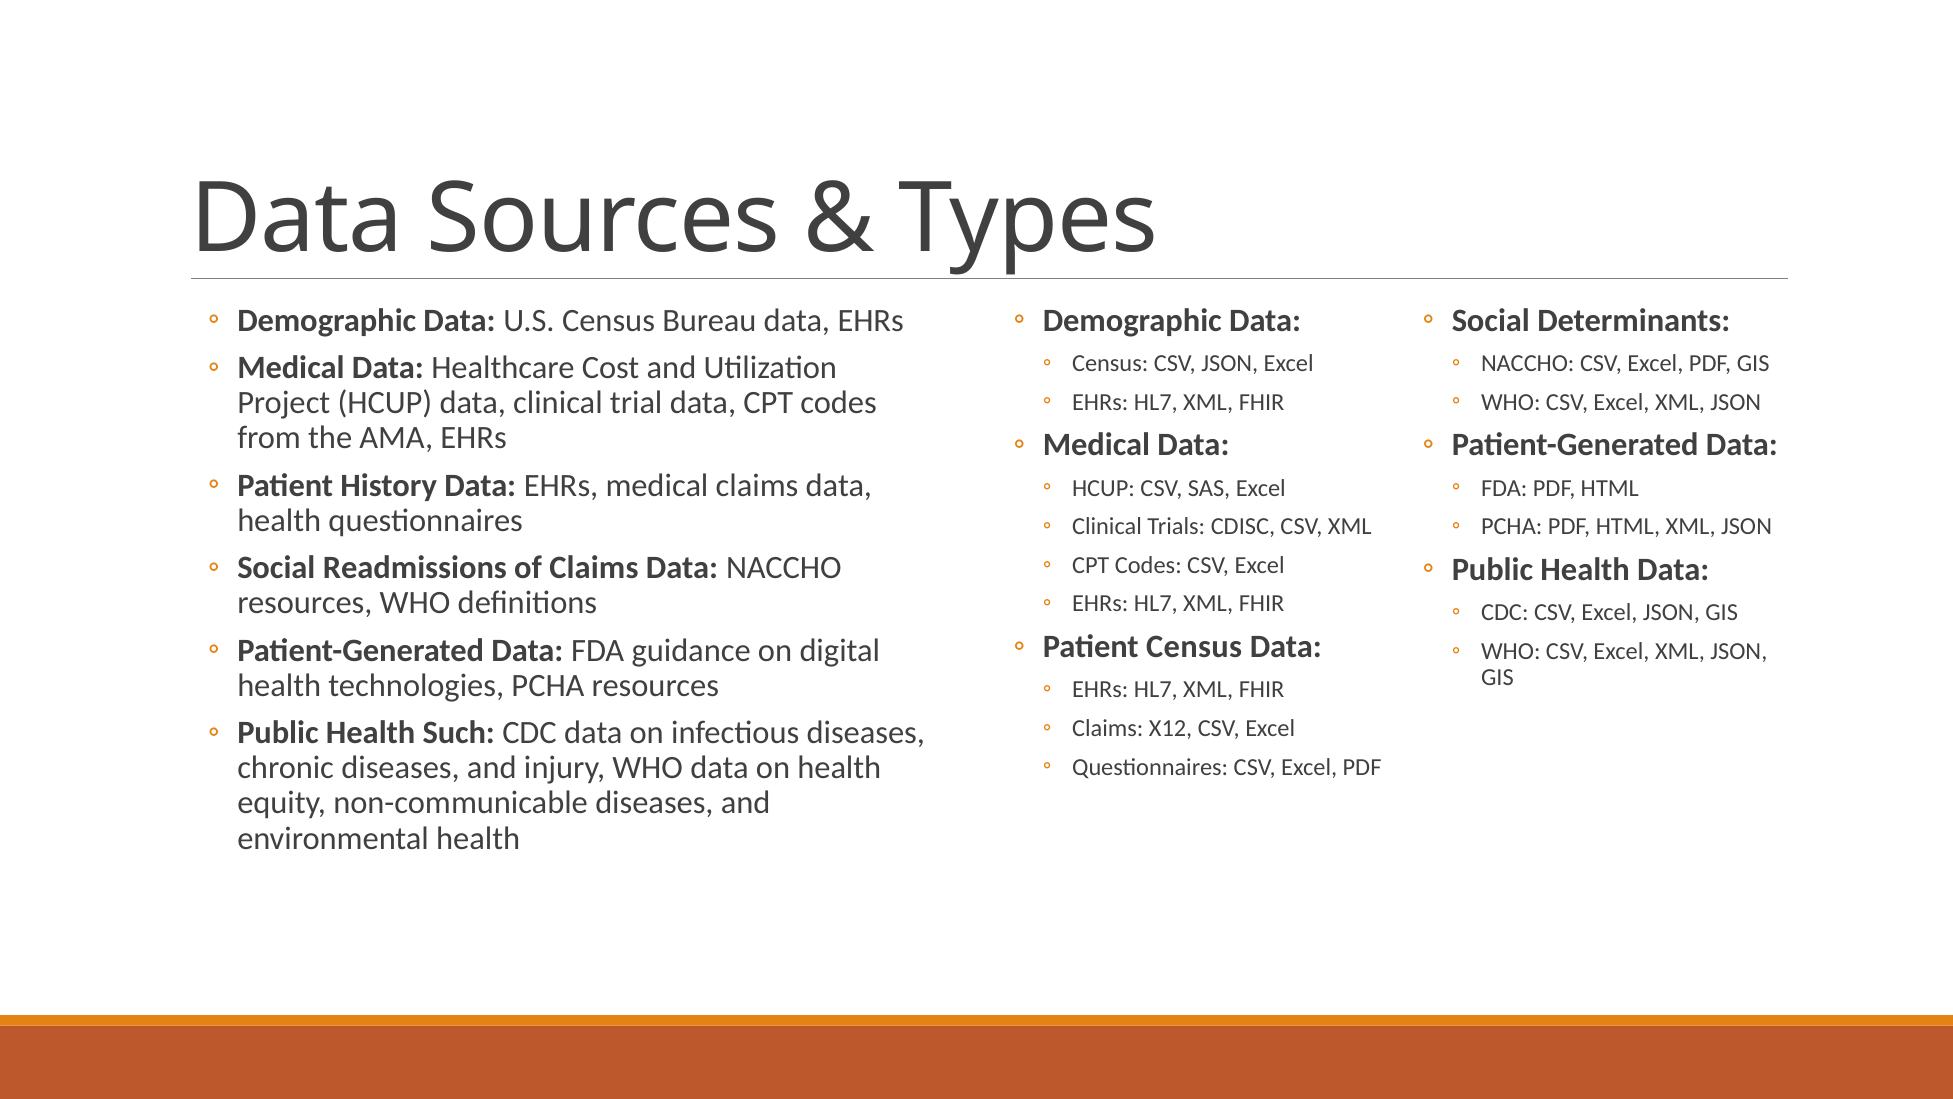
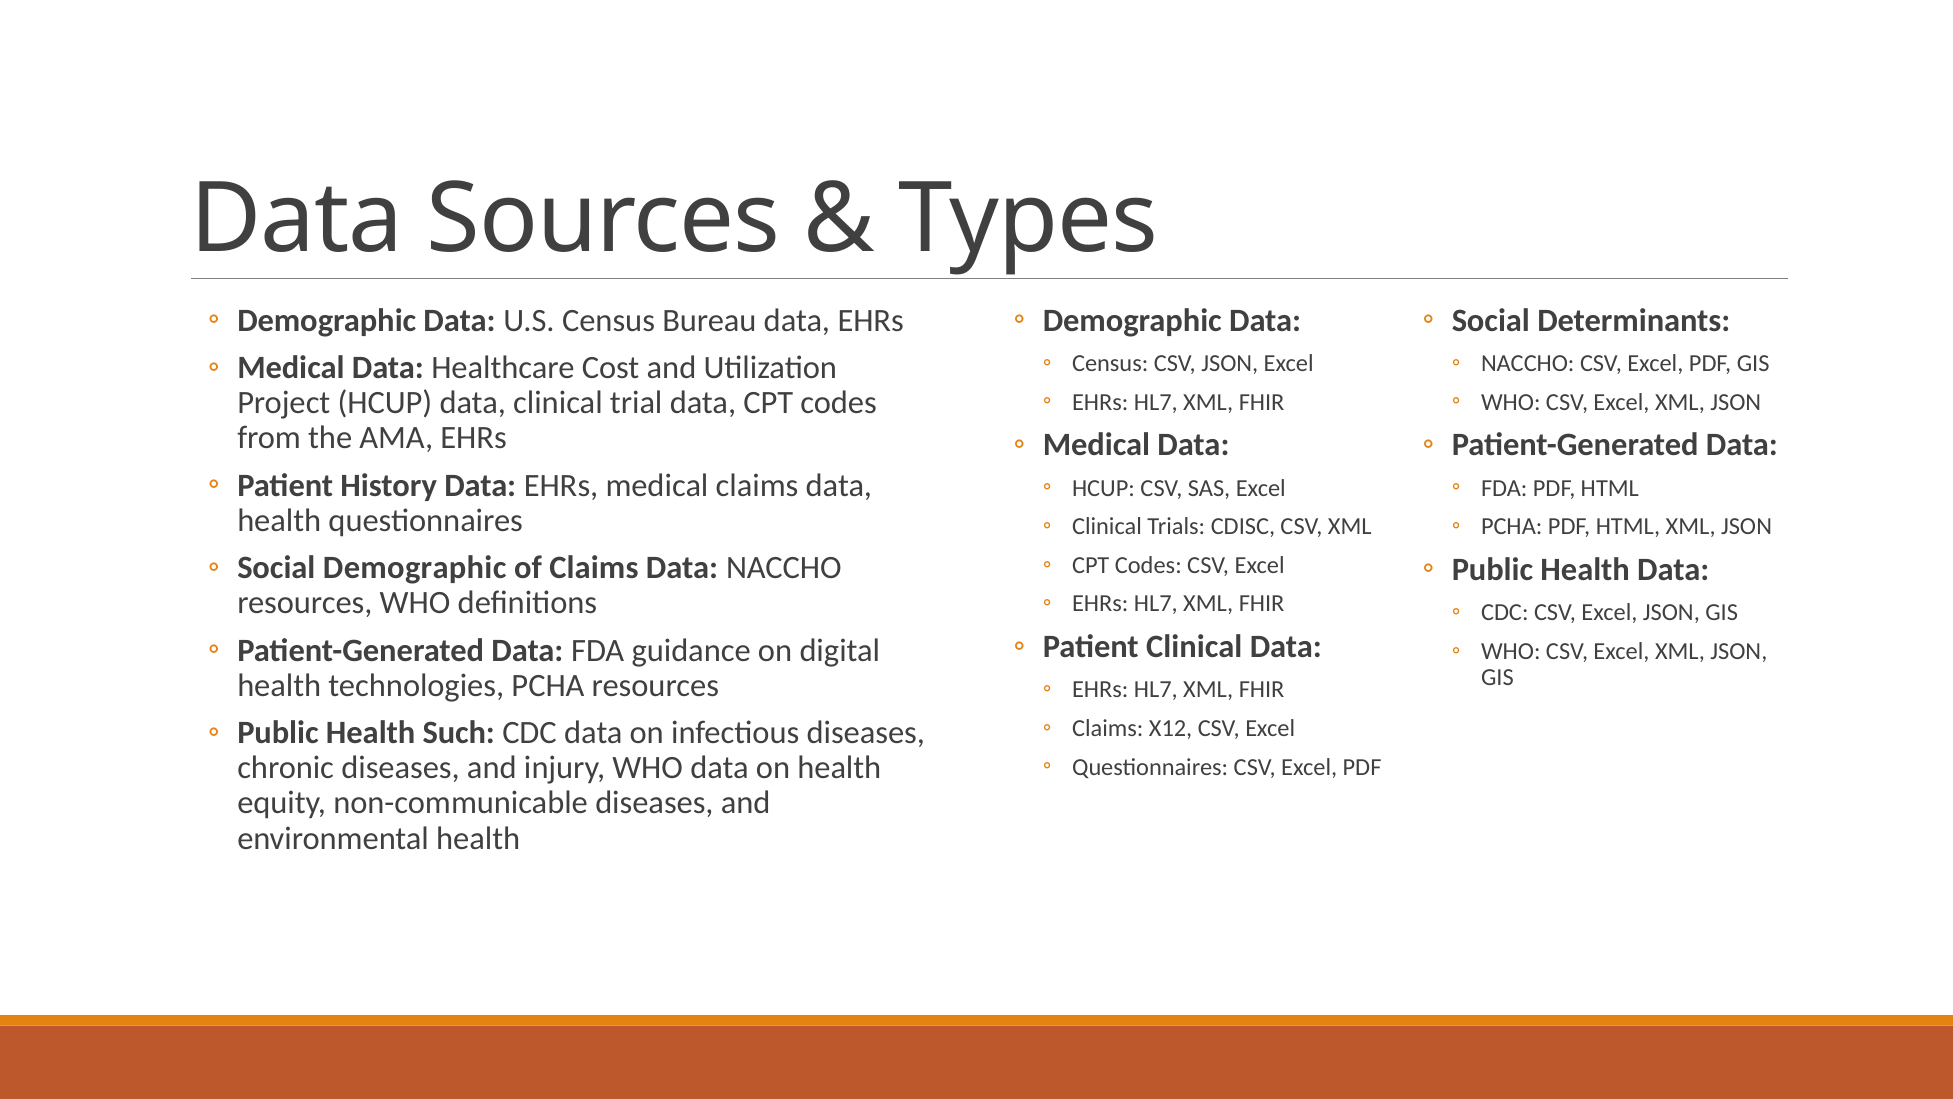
Social Readmissions: Readmissions -> Demographic
Patient Census: Census -> Clinical
